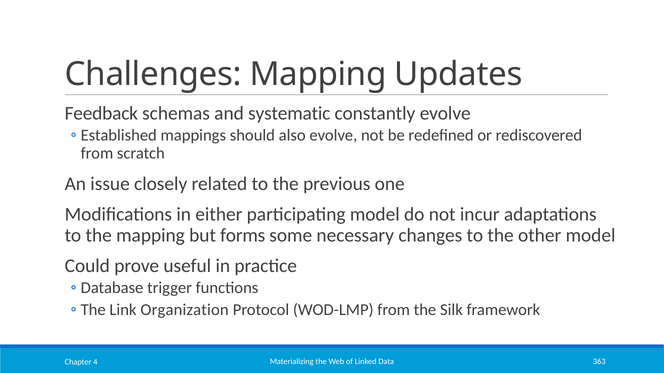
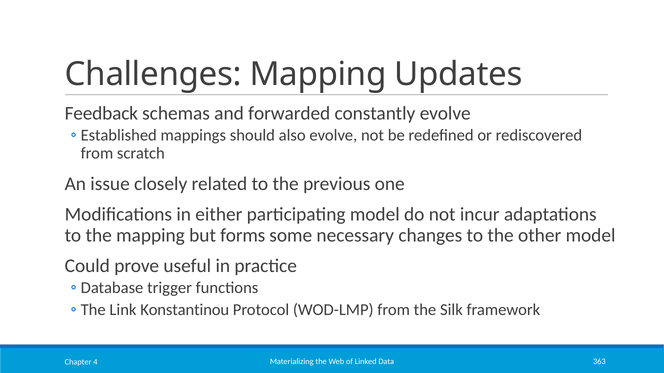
systematic: systematic -> forwarded
Organization: Organization -> Konstantinou
